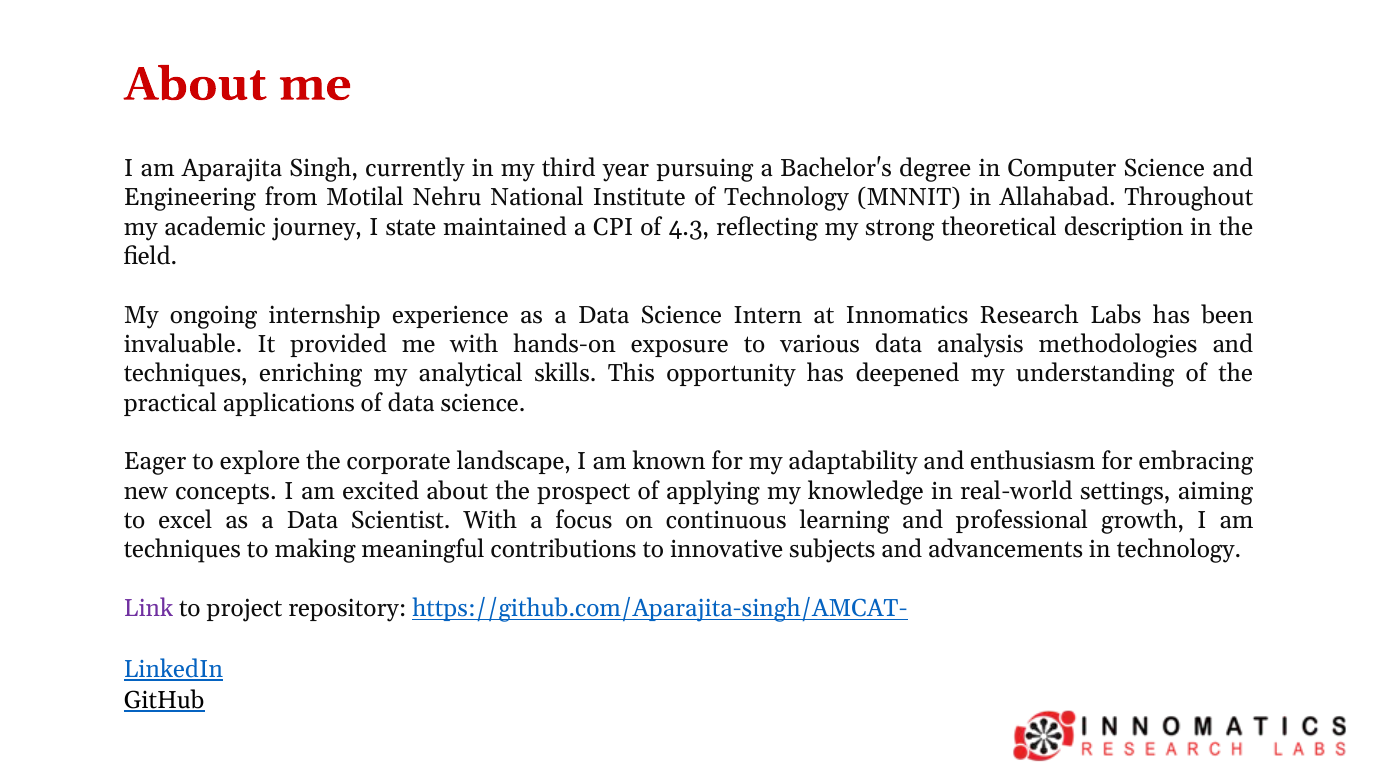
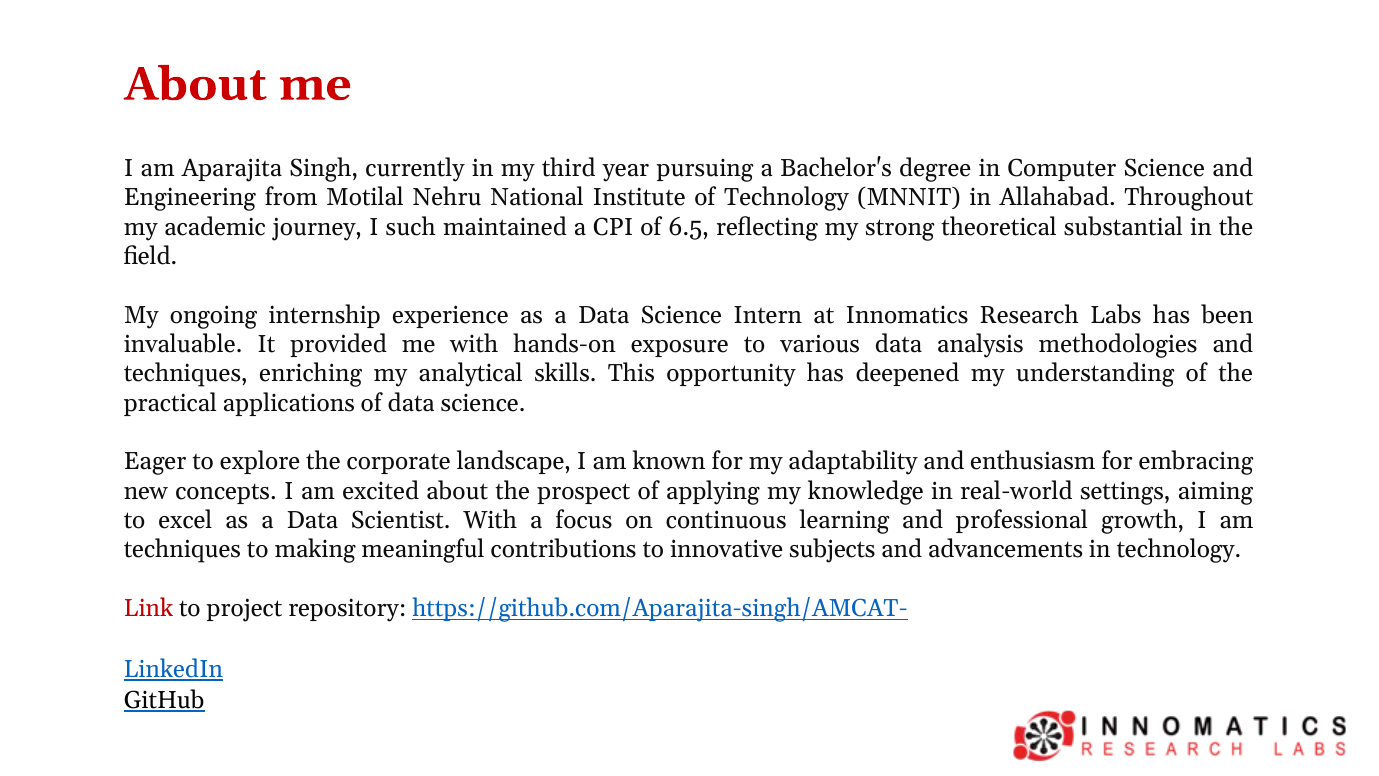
state: state -> such
4.3: 4.3 -> 6.5
description: description -> substantial
Link colour: purple -> red
